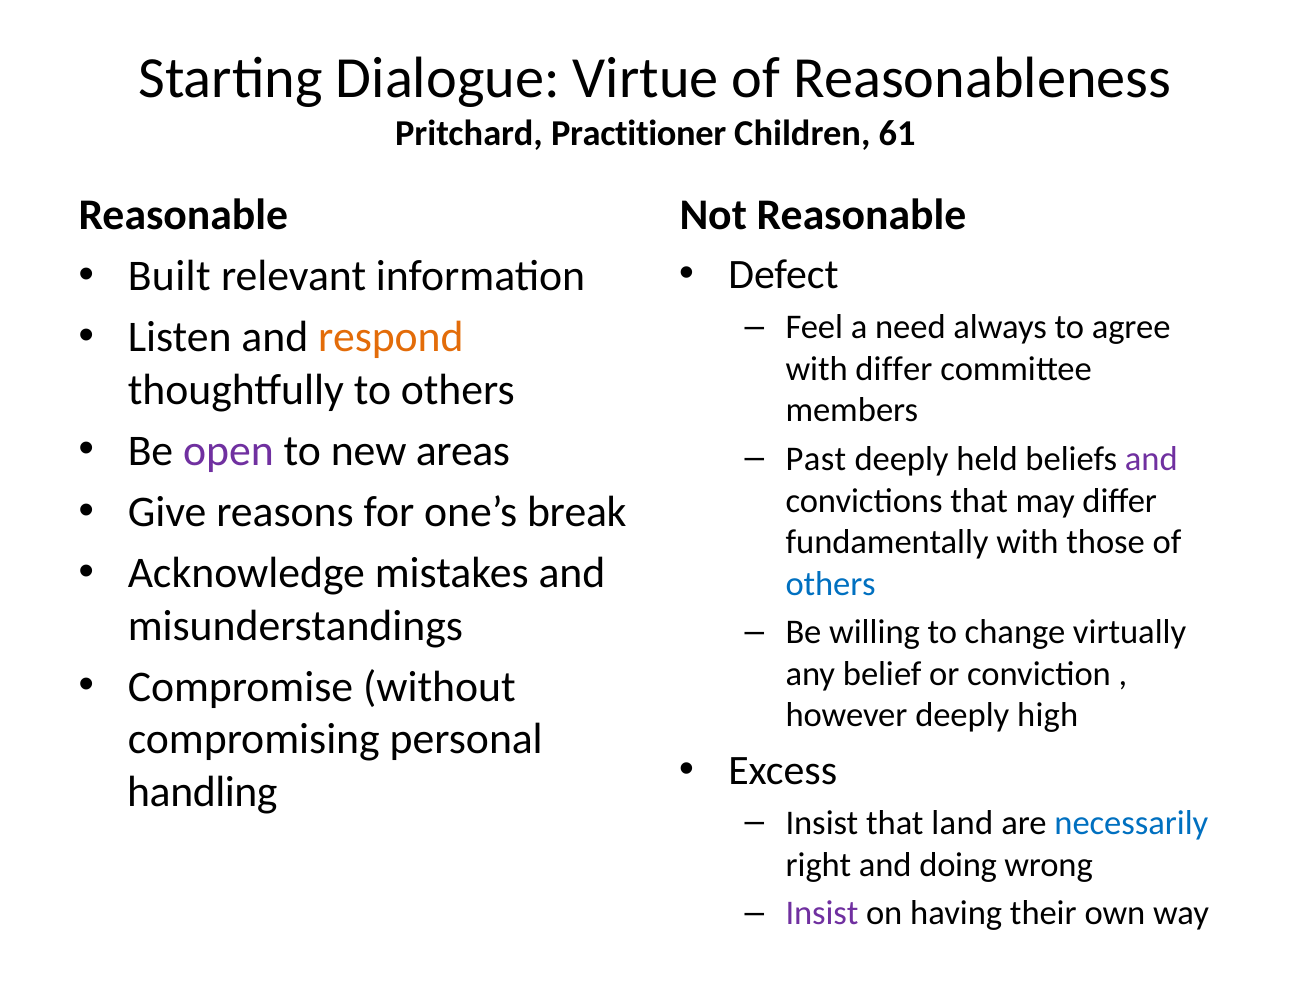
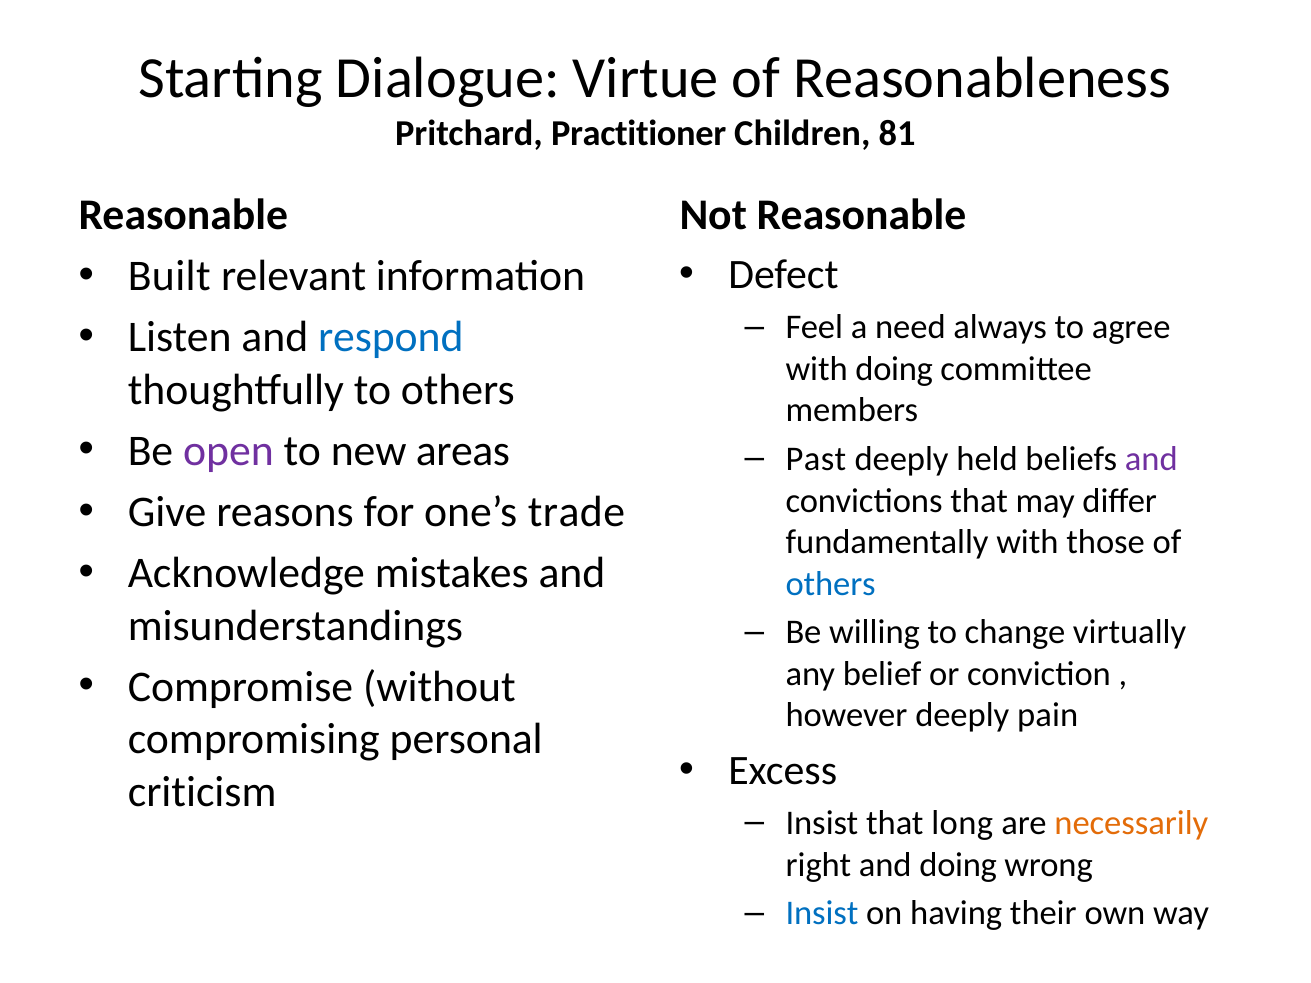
61: 61 -> 81
respond colour: orange -> blue
with differ: differ -> doing
break: break -> trade
high: high -> pain
handling: handling -> criticism
land: land -> long
necessarily colour: blue -> orange
Insist at (822, 914) colour: purple -> blue
